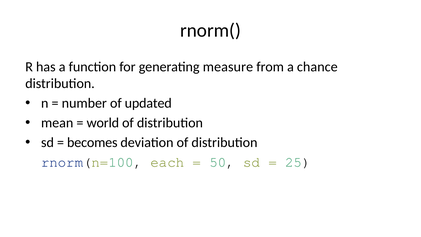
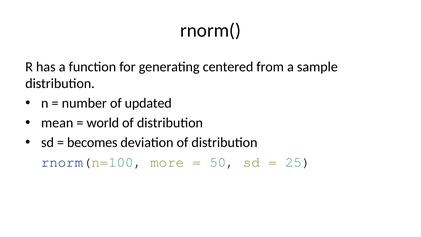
measure: measure -> centered
chance: chance -> sample
each: each -> more
